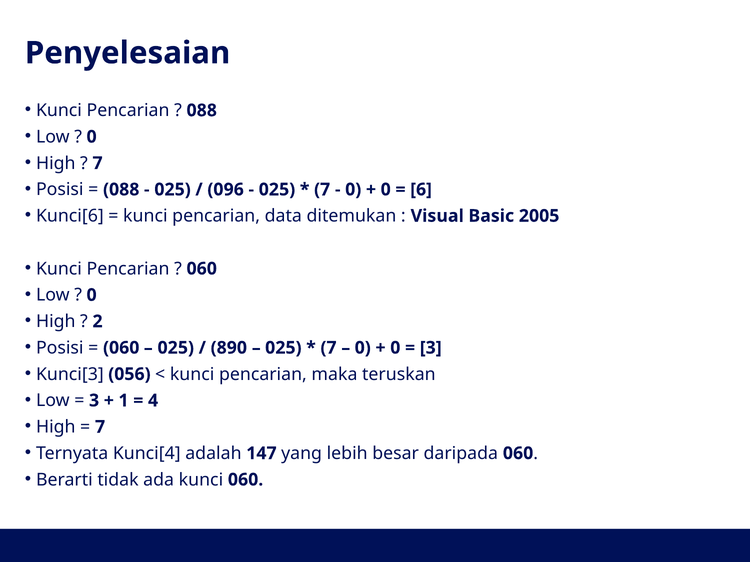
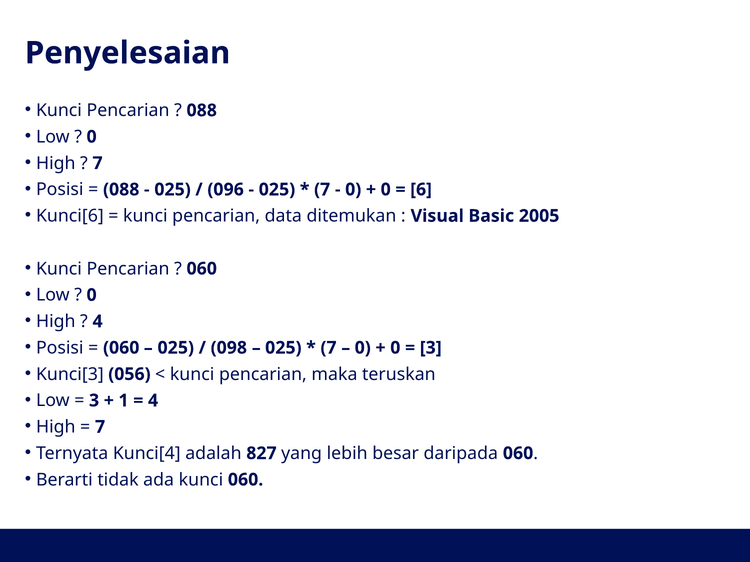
2 at (98, 322): 2 -> 4
890: 890 -> 098
147: 147 -> 827
